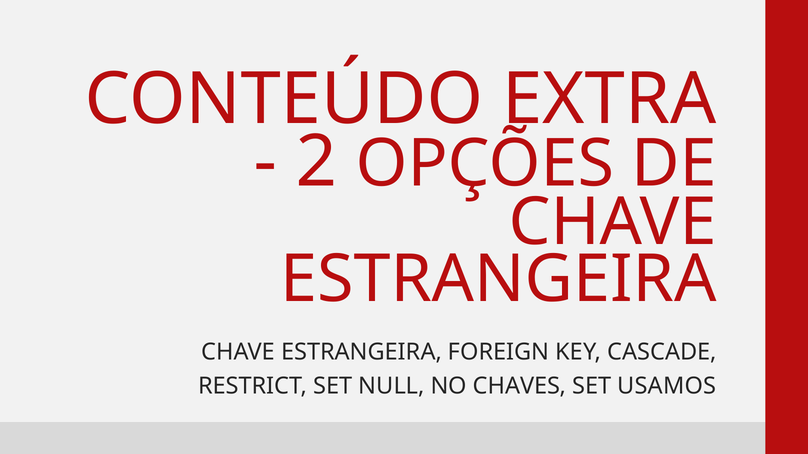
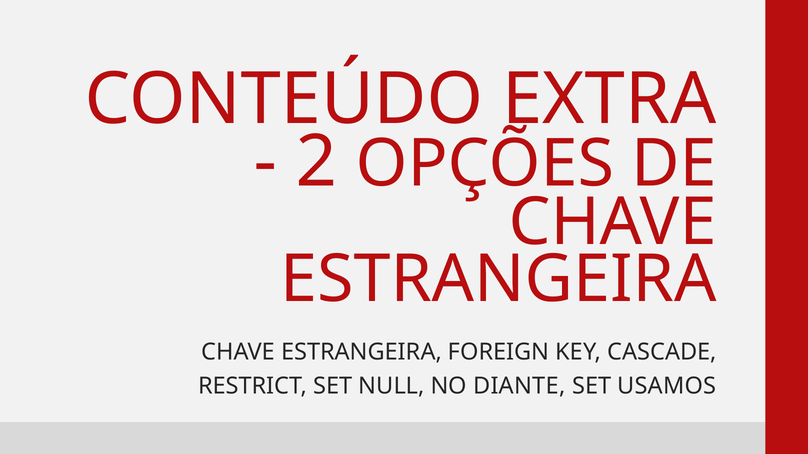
CHAVES: CHAVES -> DIANTE
